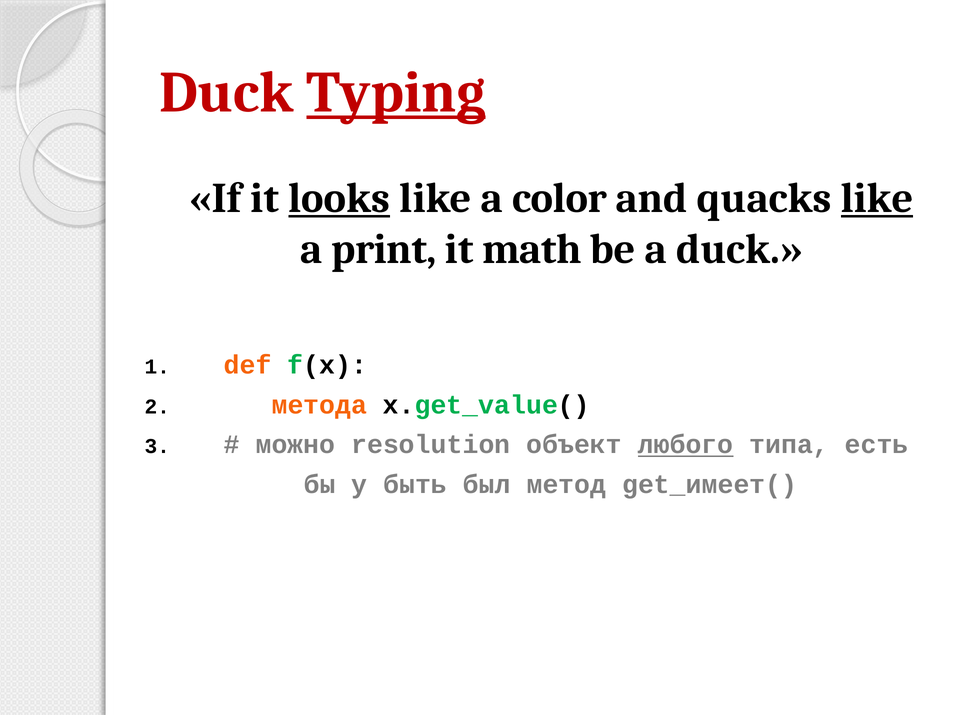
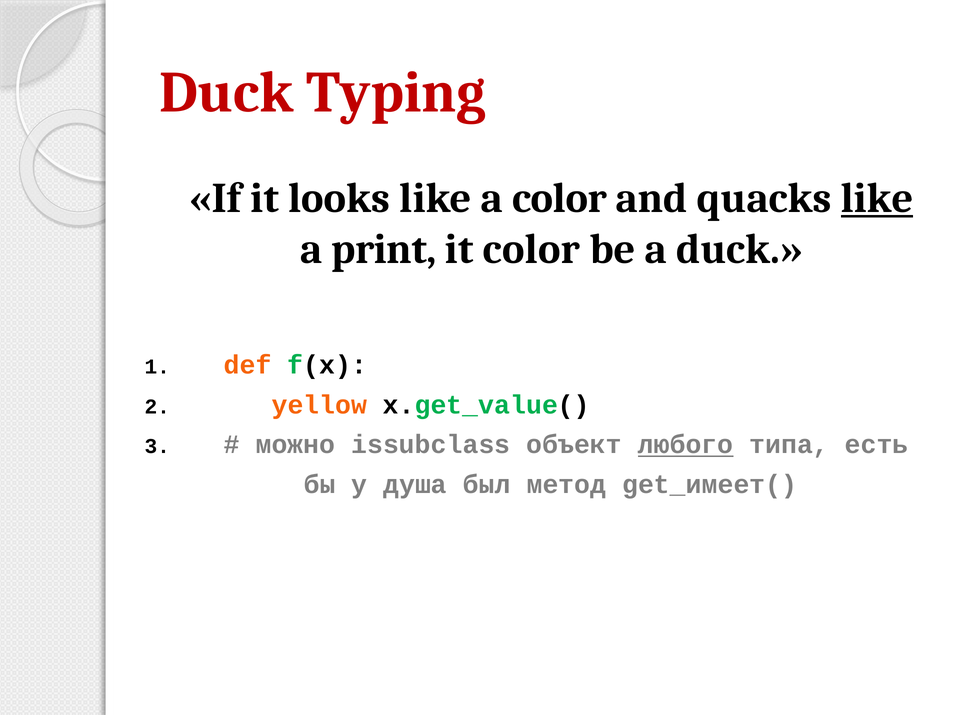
Typing underline: present -> none
looks underline: present -> none
it math: math -> color
метода: метода -> yellow
resolution: resolution -> issubclass
быть: быть -> душа
